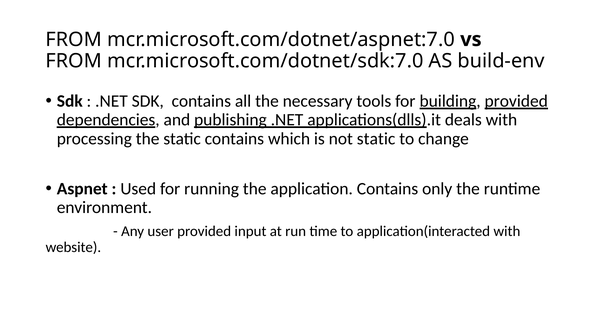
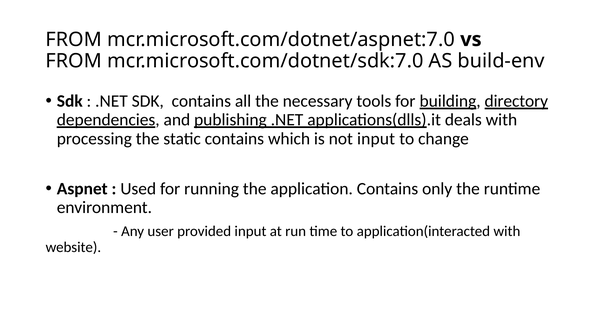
building provided: provided -> directory
not static: static -> input
